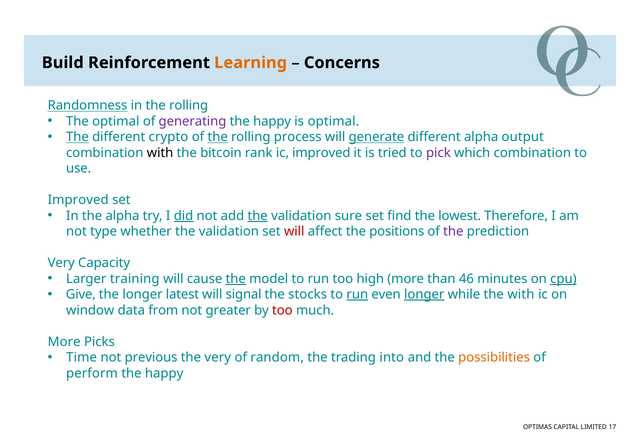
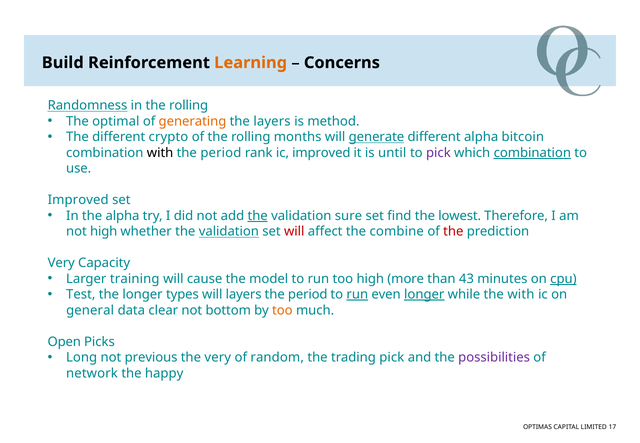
generating colour: purple -> orange
happy at (272, 121): happy -> layers
is optimal: optimal -> method
The at (77, 137) underline: present -> none
the at (218, 137) underline: present -> none
process: process -> months
output: output -> bitcoin
bitcoin at (221, 153): bitcoin -> period
tried: tried -> until
combination at (532, 153) underline: none -> present
did underline: present -> none
not type: type -> high
validation at (229, 232) underline: none -> present
positions: positions -> combine
the at (453, 232) colour: purple -> red
the at (236, 279) underline: present -> none
46: 46 -> 43
Give: Give -> Test
latest: latest -> types
will signal: signal -> layers
stocks at (308, 295): stocks -> period
window: window -> general
from: from -> clear
greater: greater -> bottom
too at (282, 310) colour: red -> orange
More at (64, 342): More -> Open
Time: Time -> Long
trading into: into -> pick
possibilities colour: orange -> purple
perform: perform -> network
